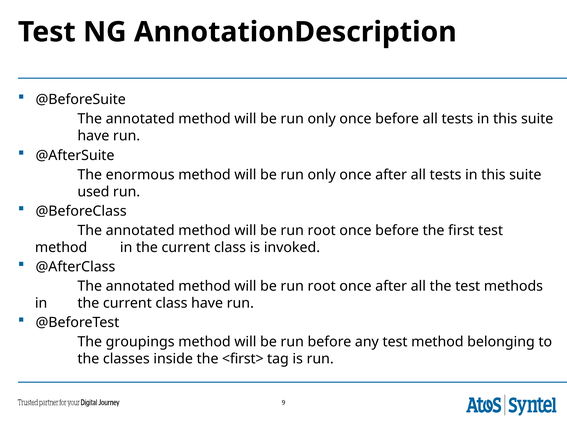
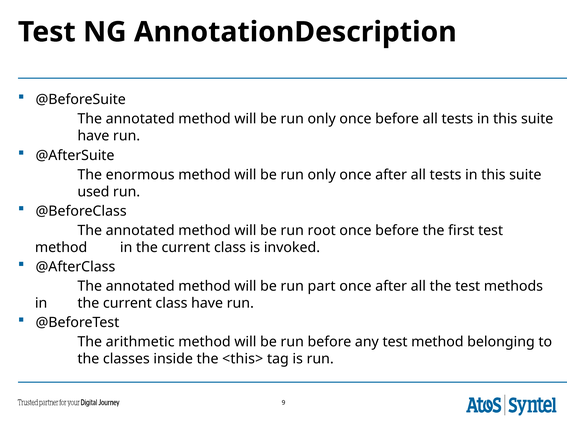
root at (322, 286): root -> part
groupings: groupings -> arithmetic
<first>: <first> -> <this>
